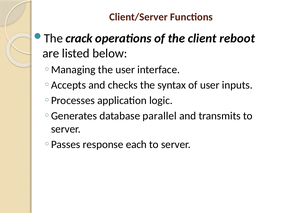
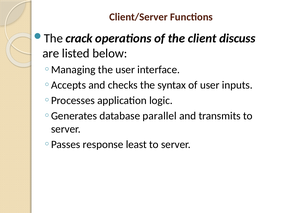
reboot: reboot -> discuss
each: each -> least
